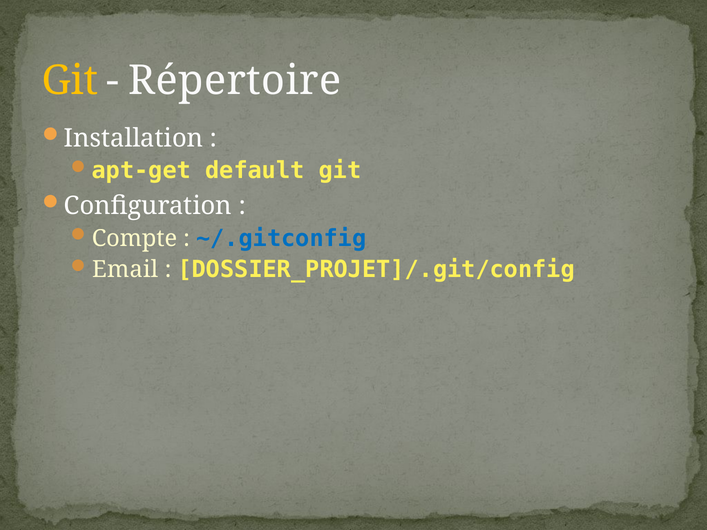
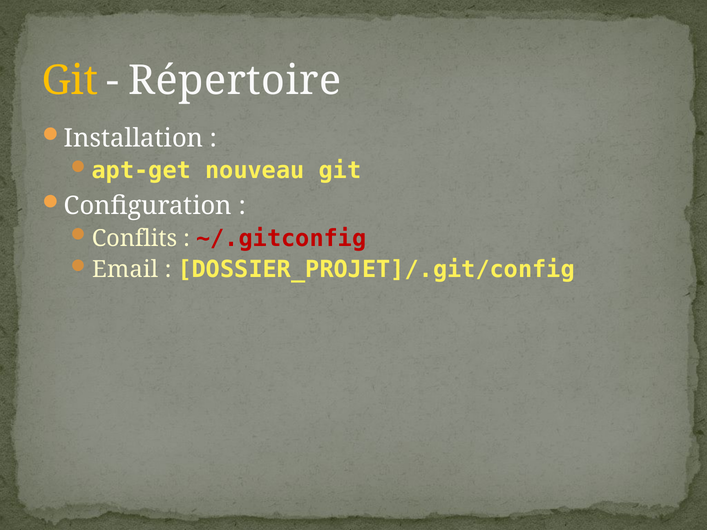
default: default -> nouveau
Compte: Compte -> Conflits
~/.gitconfig colour: blue -> red
